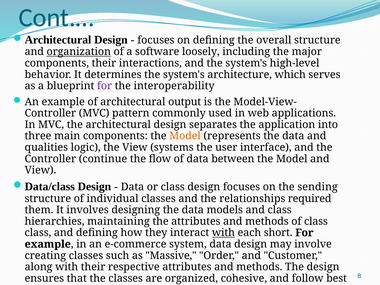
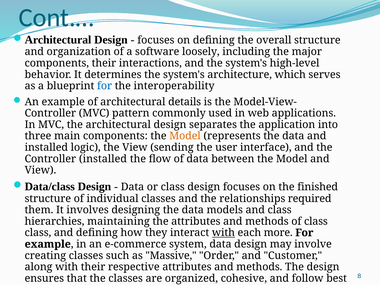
organization underline: present -> none
for at (105, 86) colour: purple -> blue
output: output -> details
qualities at (46, 147): qualities -> installed
systems: systems -> sending
Controller continue: continue -> installed
sending: sending -> finished
short: short -> more
